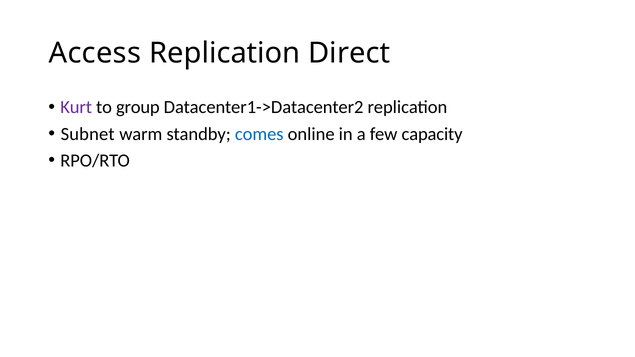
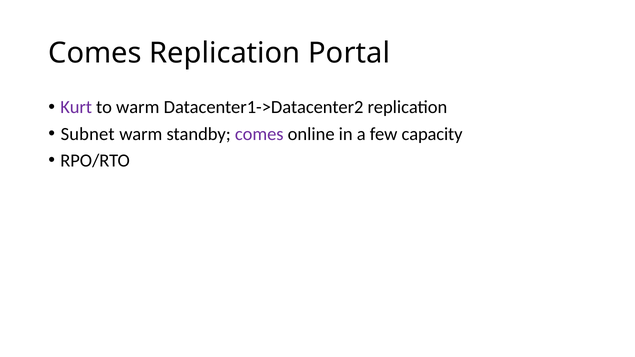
Access at (95, 53): Access -> Comes
Direct: Direct -> Portal
to group: group -> warm
comes at (259, 134) colour: blue -> purple
